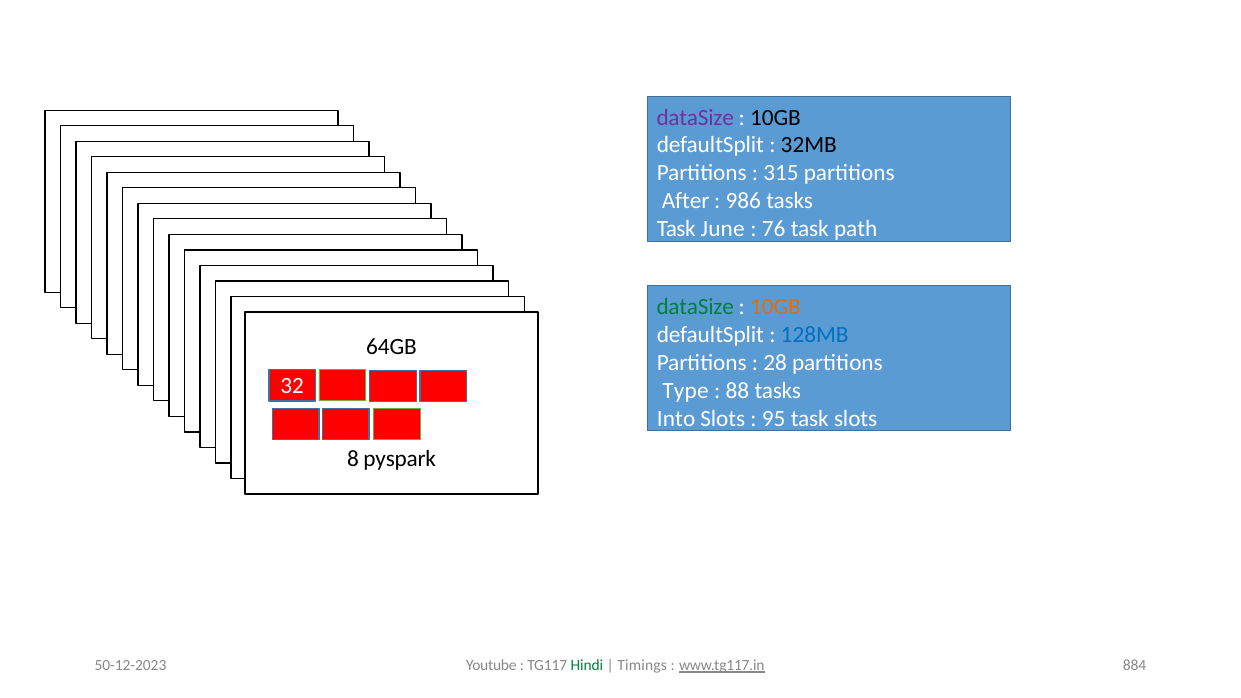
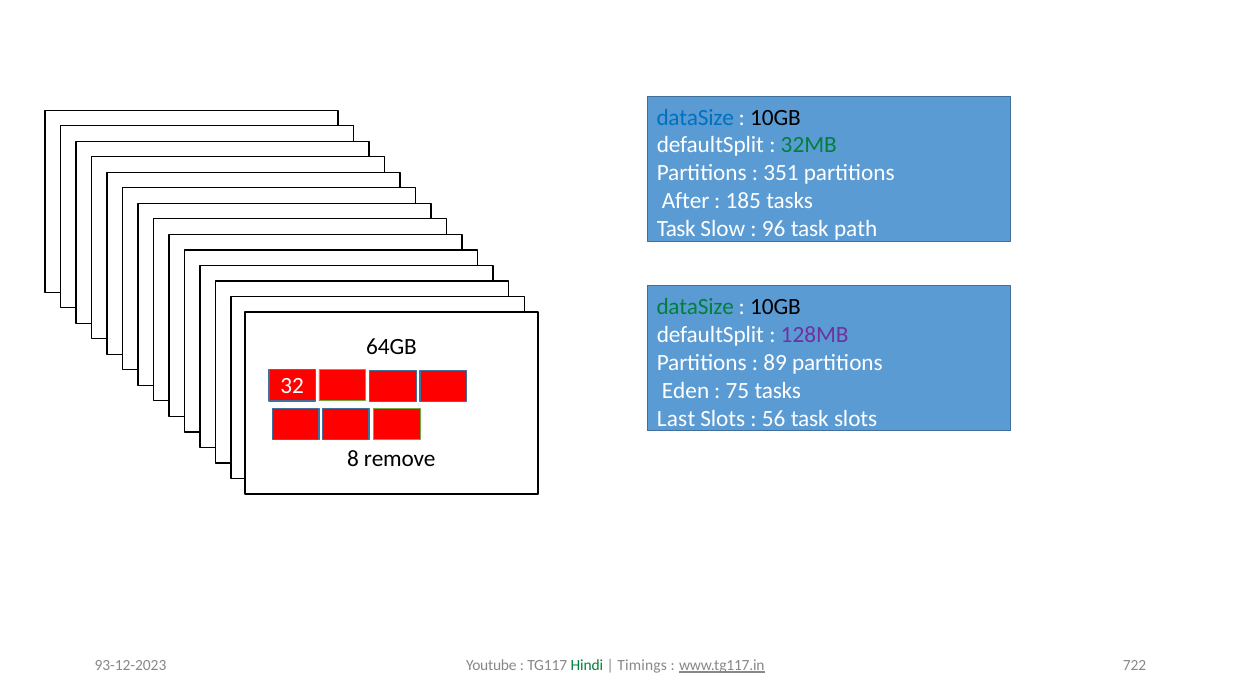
dataSize at (695, 117) colour: purple -> blue
32MB colour: black -> green
315: 315 -> 351
986: 986 -> 185
June: June -> Slow
76: 76 -> 96
10GB at (775, 307) colour: orange -> black
128MB colour: blue -> purple
28: 28 -> 89
Type: Type -> Eden
88: 88 -> 75
Into: Into -> Last
95: 95 -> 56
pyspark: pyspark -> remove
50-12-2023: 50-12-2023 -> 93-12-2023
884: 884 -> 722
